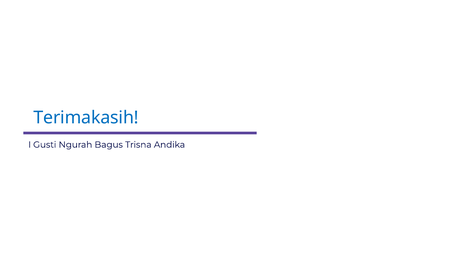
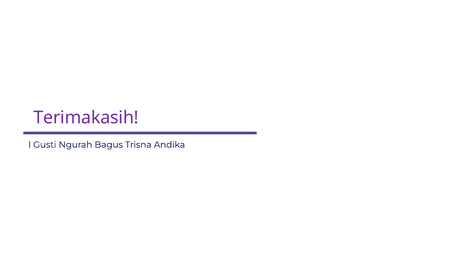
Terimakasih colour: blue -> purple
